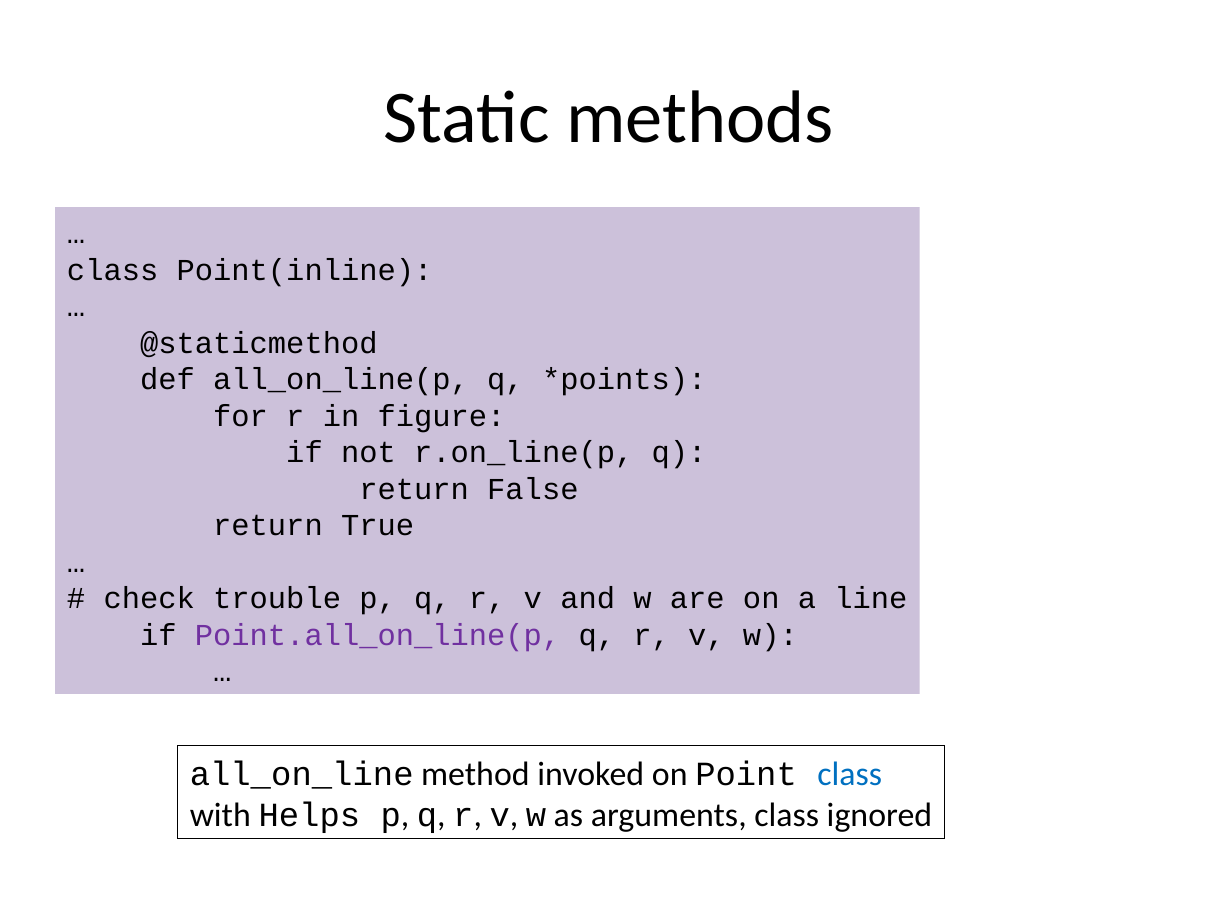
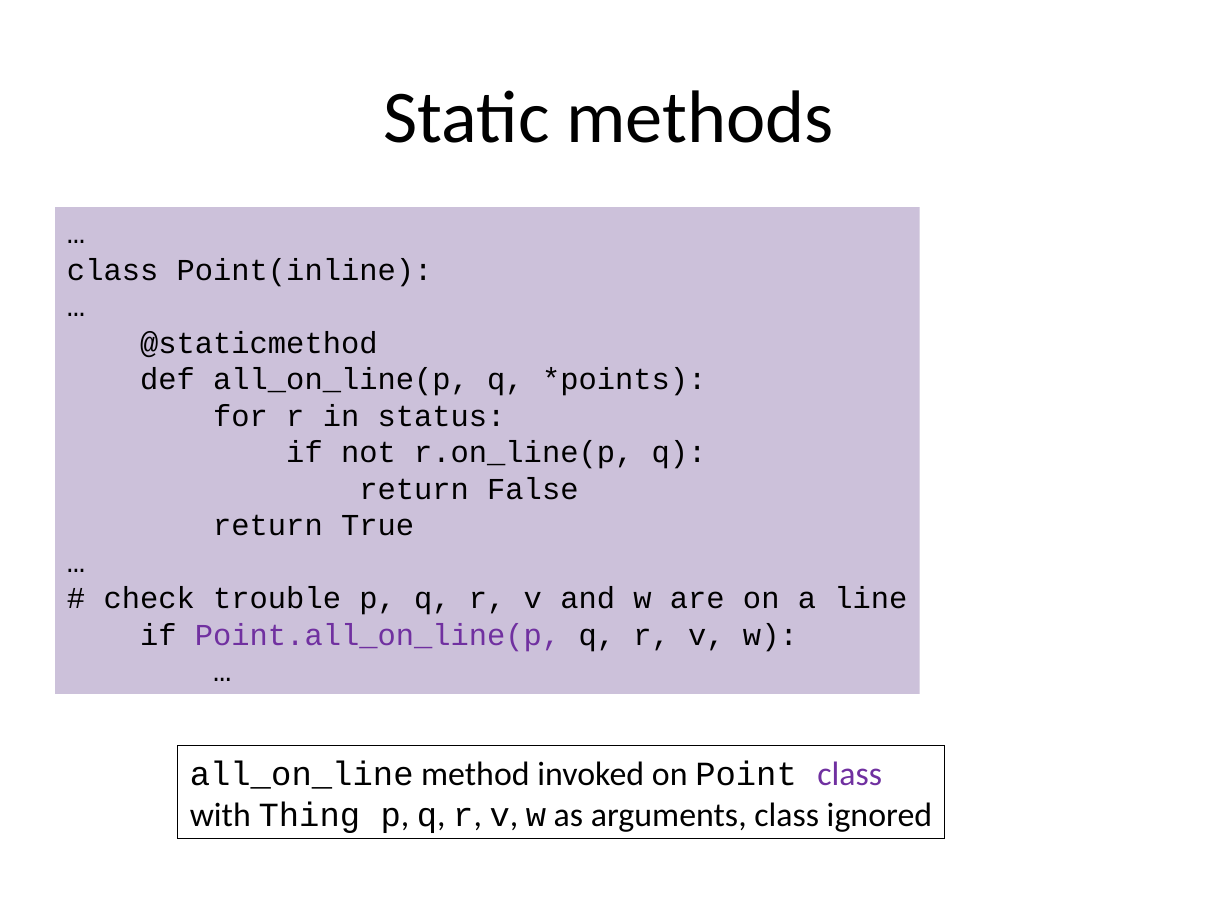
figure: figure -> status
class at (850, 775) colour: blue -> purple
Helps: Helps -> Thing
